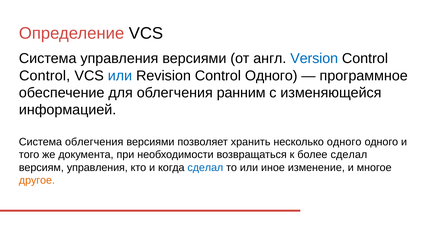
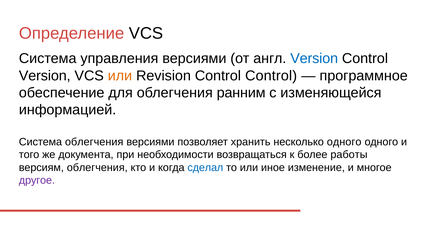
Control at (45, 76): Control -> Version
или at (120, 76) colour: blue -> orange
Control Одного: Одного -> Control
более сделал: сделал -> работы
версиям управления: управления -> облегчения
другое colour: orange -> purple
